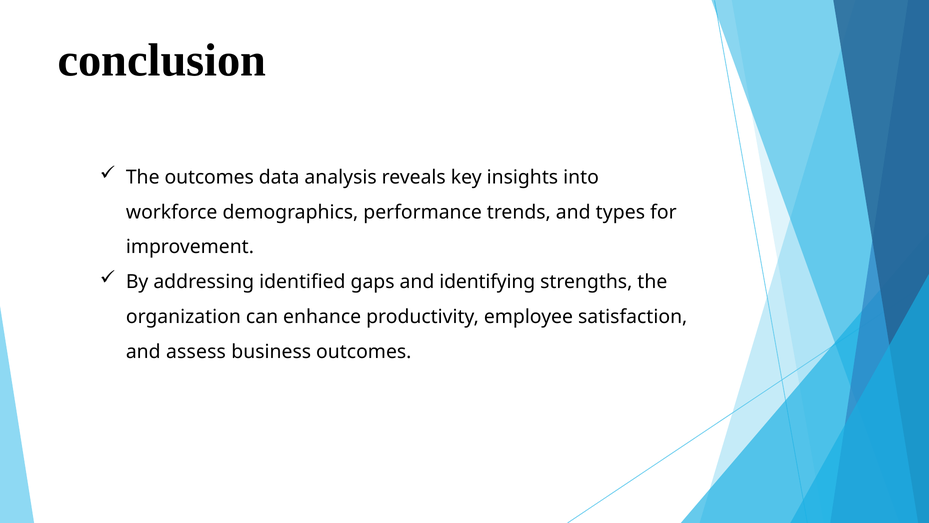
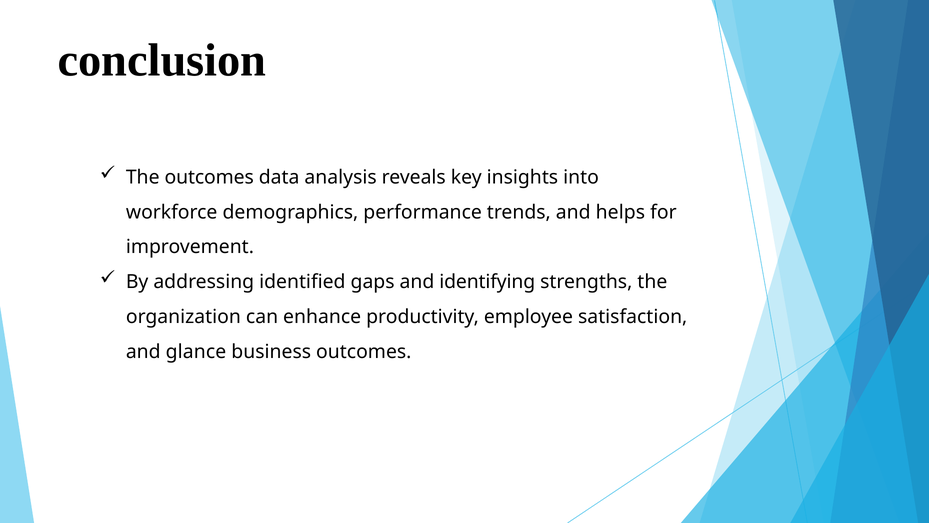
types: types -> helps
assess: assess -> glance
